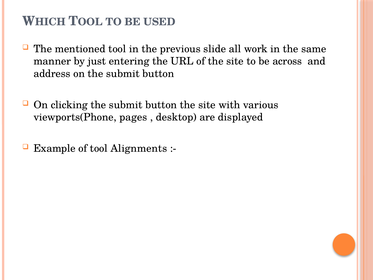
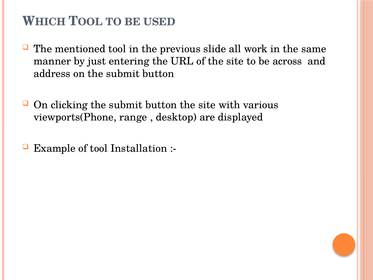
pages: pages -> range
Alignments: Alignments -> Installation
